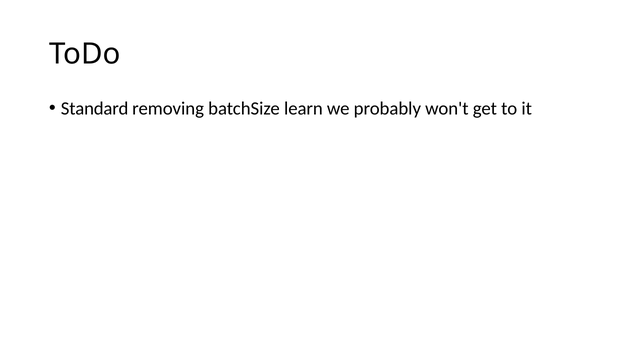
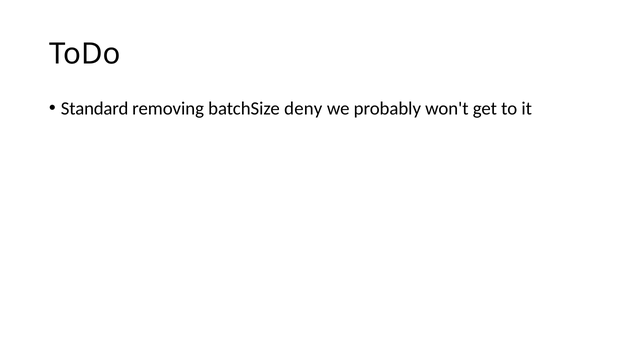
learn: learn -> deny
